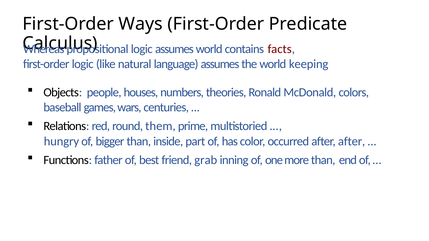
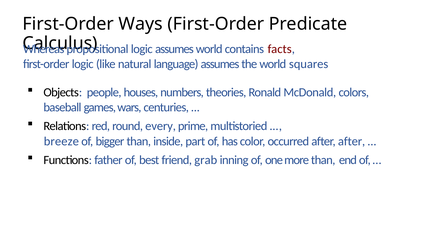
keeping: keeping -> squares
them: them -> every
hungry: hungry -> breeze
